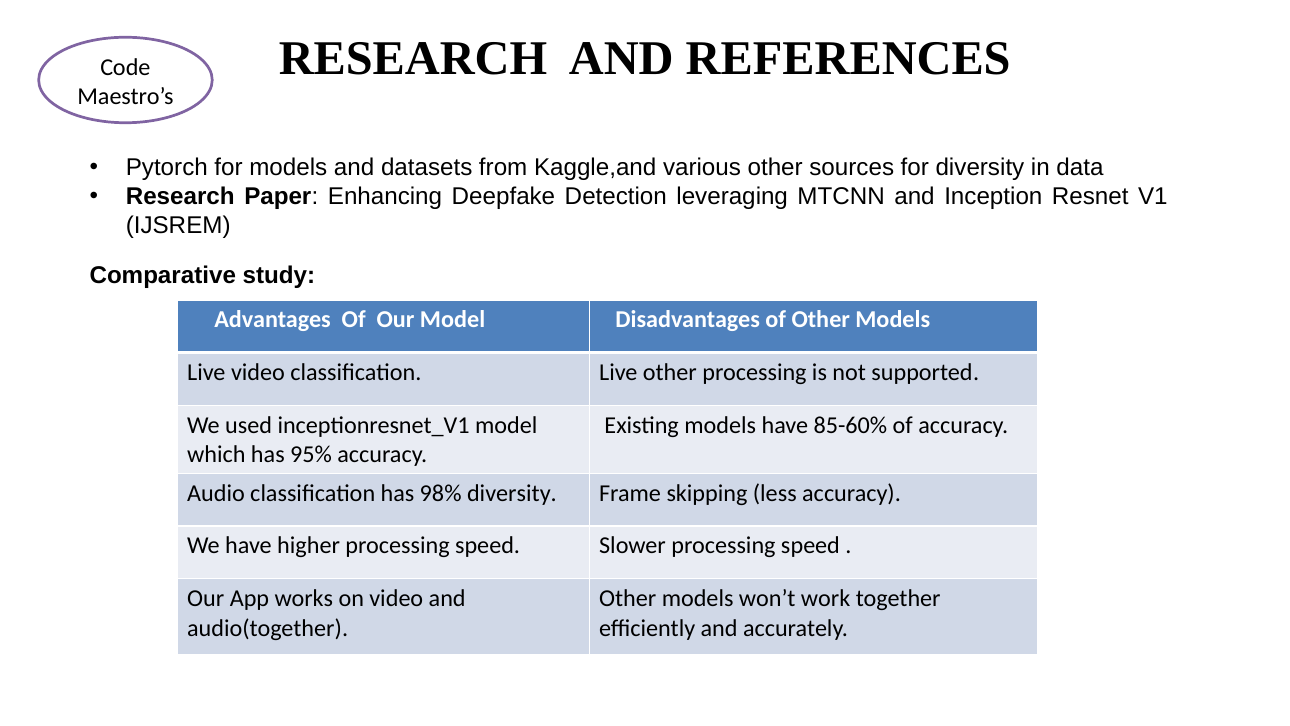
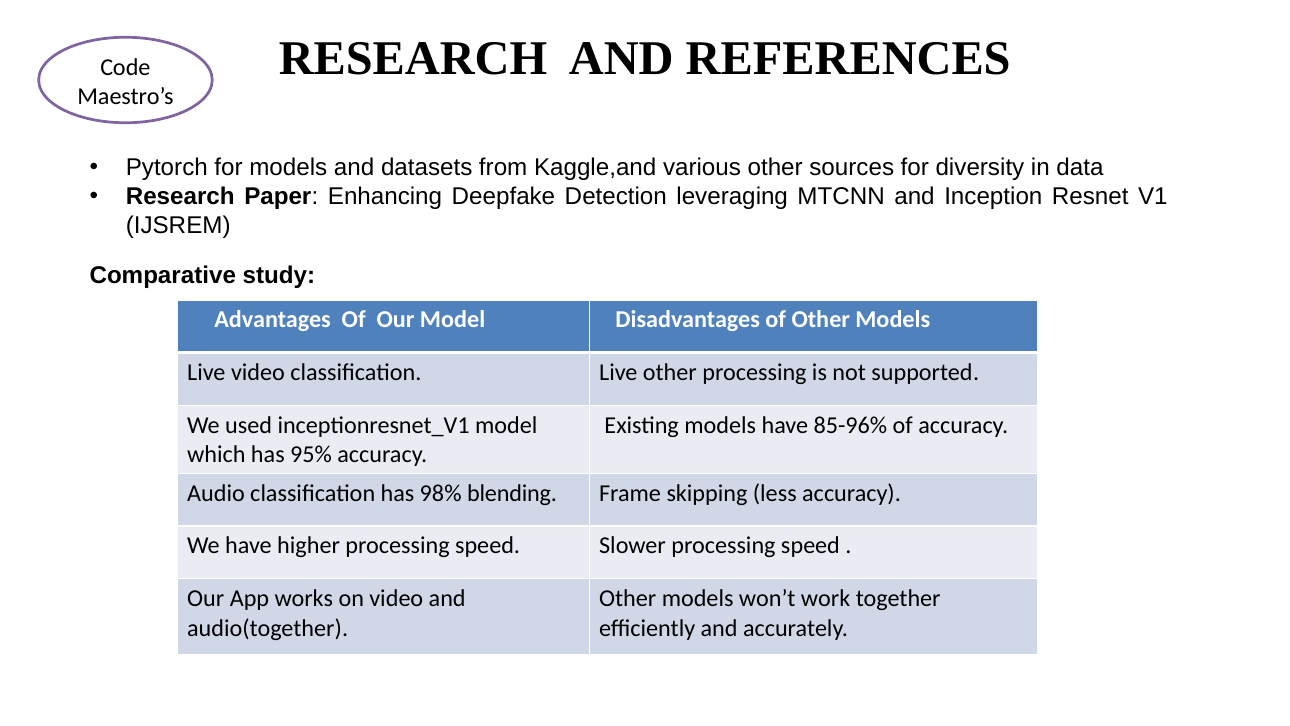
85-60%: 85-60% -> 85-96%
98% diversity: diversity -> blending
